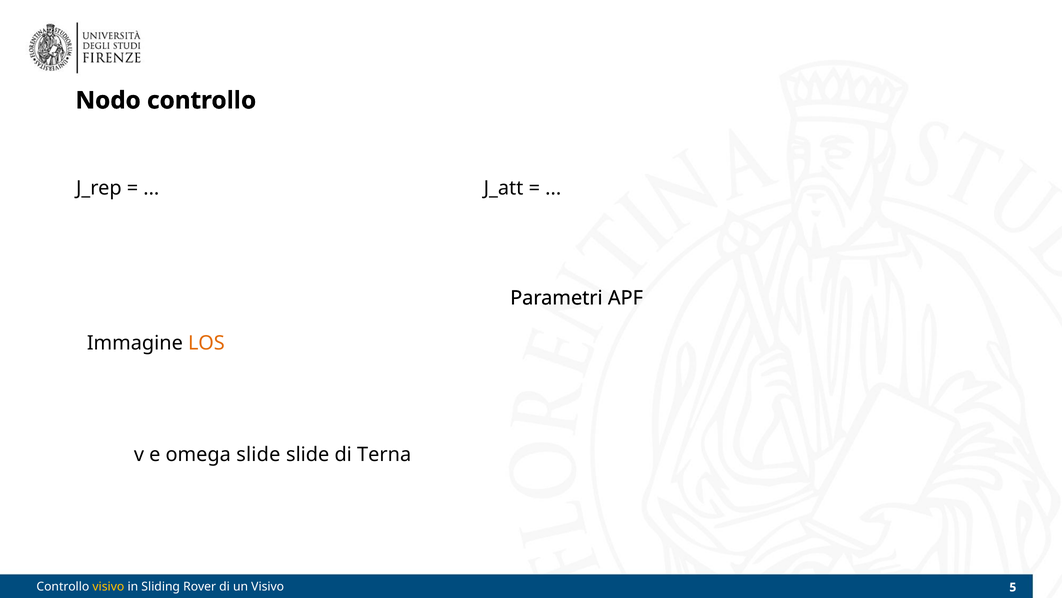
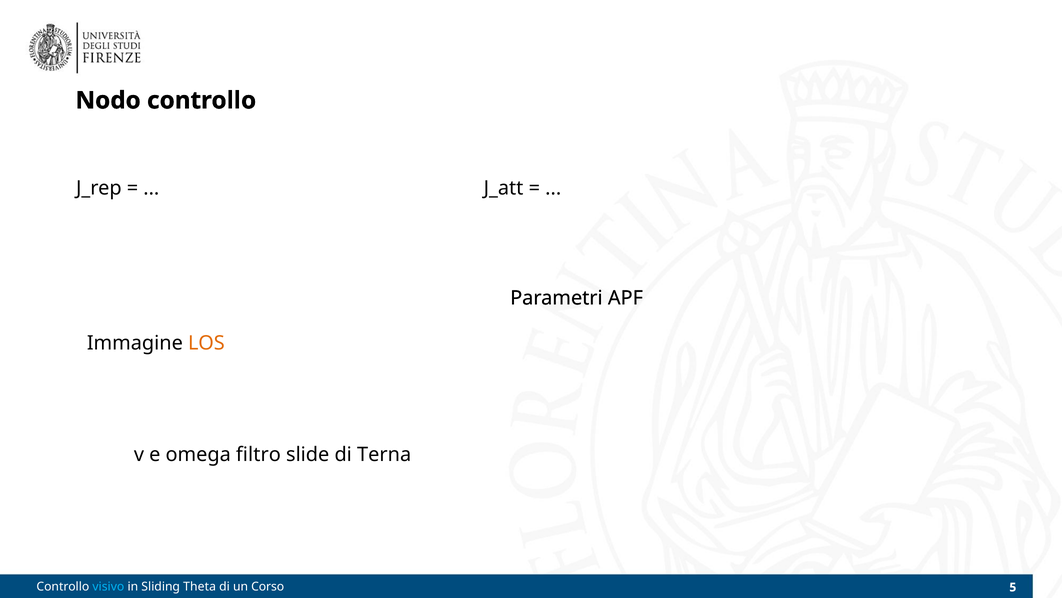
omega slide: slide -> filtro
visivo at (108, 586) colour: yellow -> light blue
Rover: Rover -> Theta
un Visivo: Visivo -> Corso
